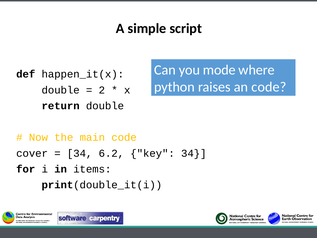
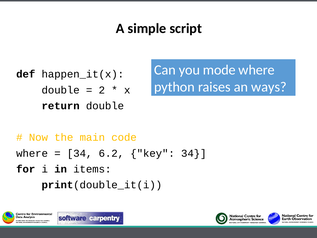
an code: code -> ways
cover at (32, 153): cover -> where
